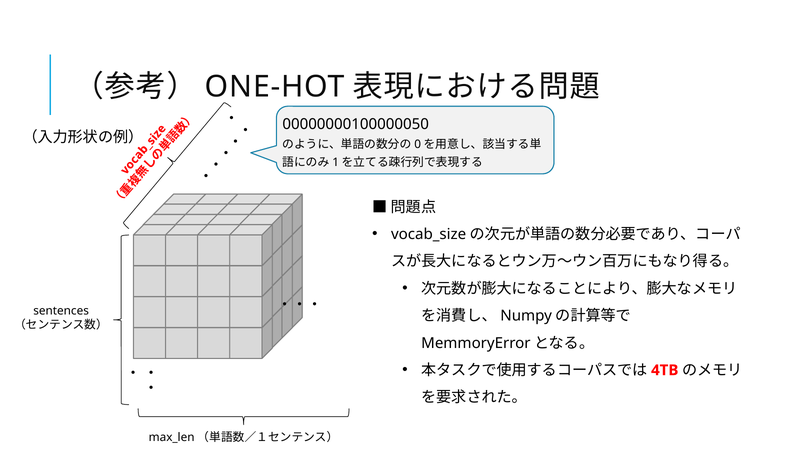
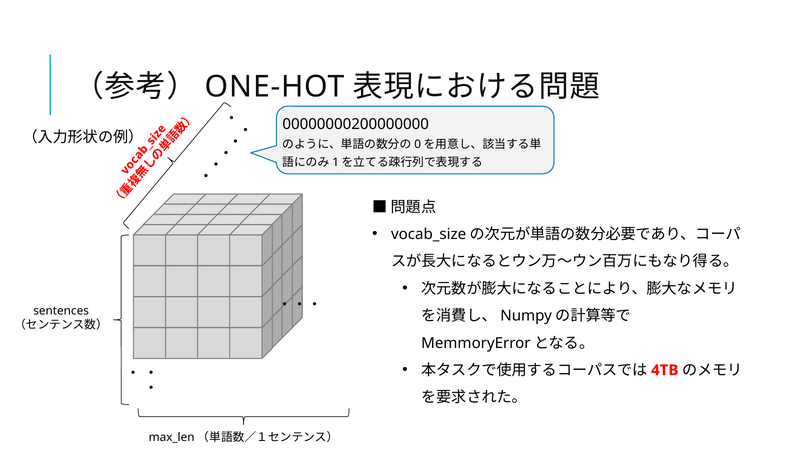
00000000100000050: 00000000100000050 -> 00000000200000000
